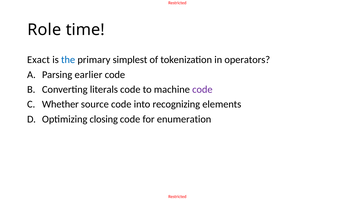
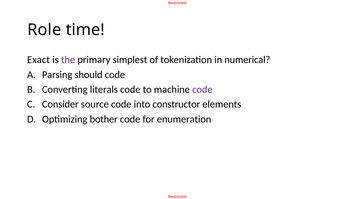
the colour: blue -> purple
operators: operators -> numerical
earlier: earlier -> should
Whether: Whether -> Consider
recognizing: recognizing -> constructor
closing: closing -> bother
